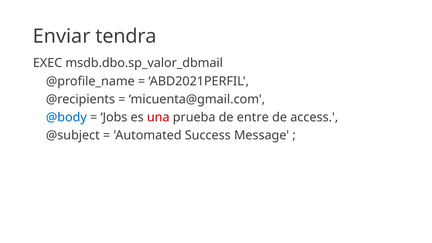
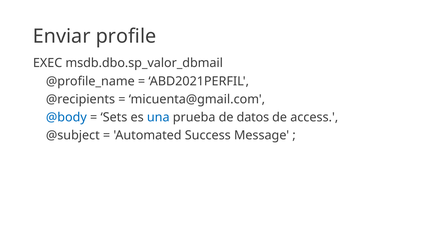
tendra: tendra -> profile
Jobs: Jobs -> Sets
una colour: red -> blue
entre: entre -> datos
